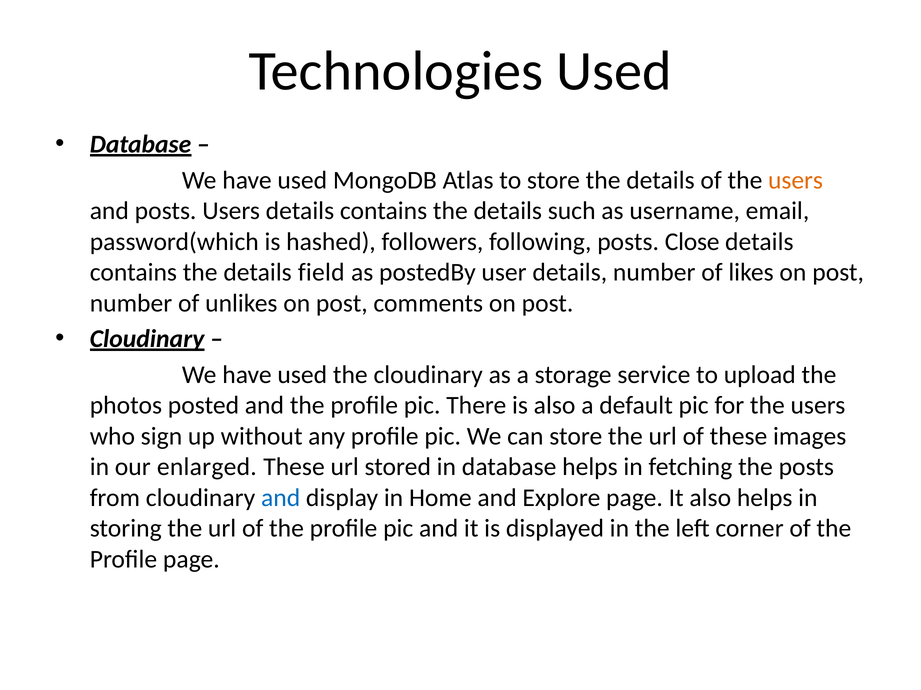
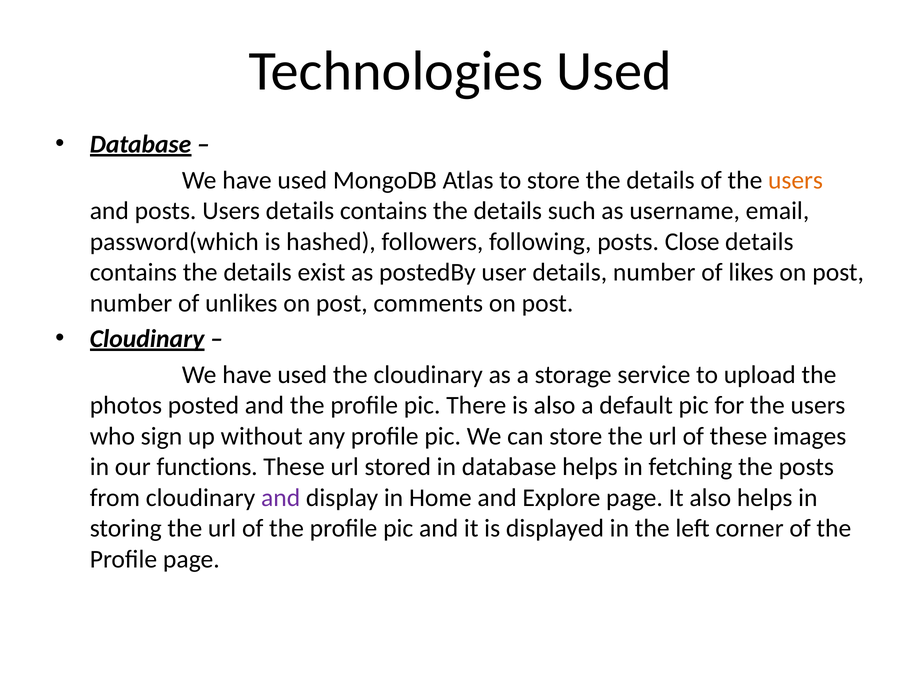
field: field -> exist
enlarged: enlarged -> functions
and at (281, 498) colour: blue -> purple
